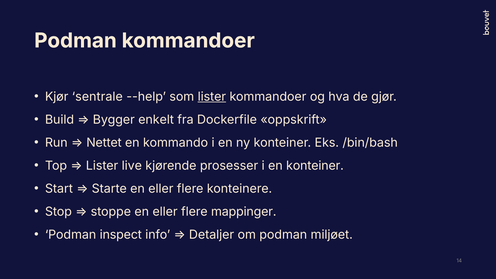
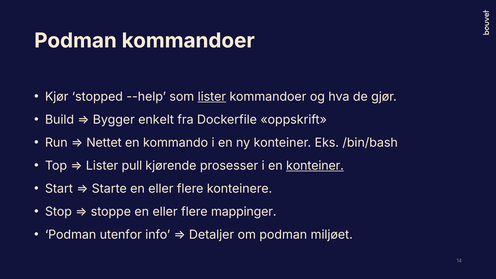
sentrale: sentrale -> stopped
live: live -> pull
konteiner at (315, 166) underline: none -> present
inspect: inspect -> utenfor
